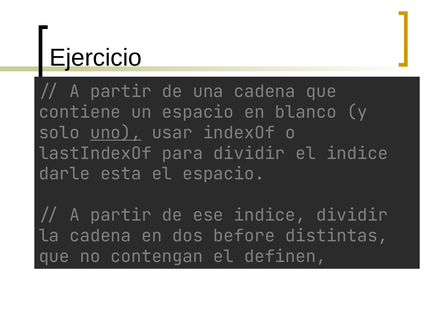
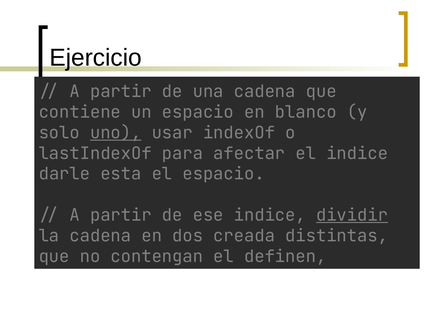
para dividir: dividir -> afectar
dividir at (352, 215) underline: none -> present
before: before -> creada
